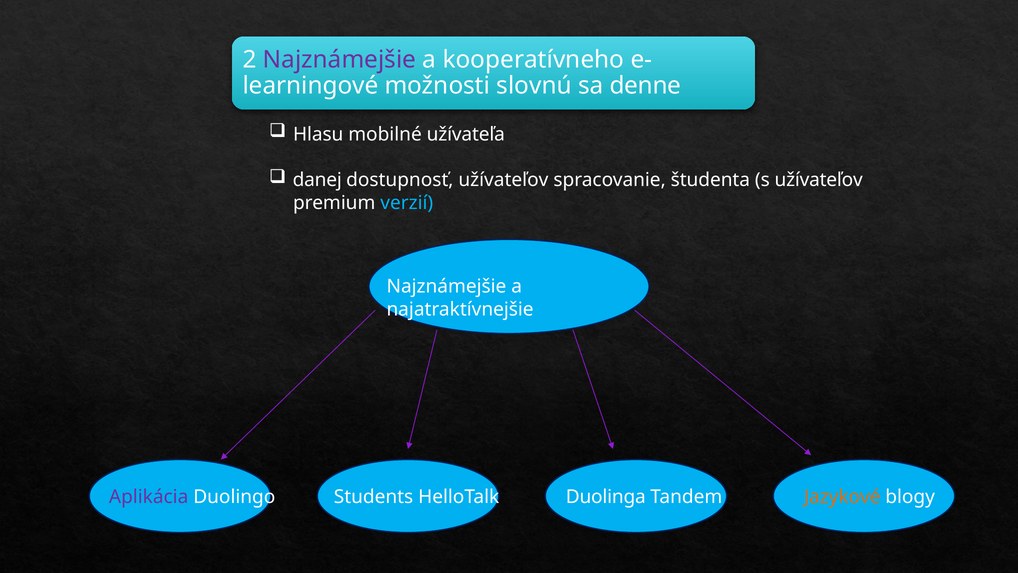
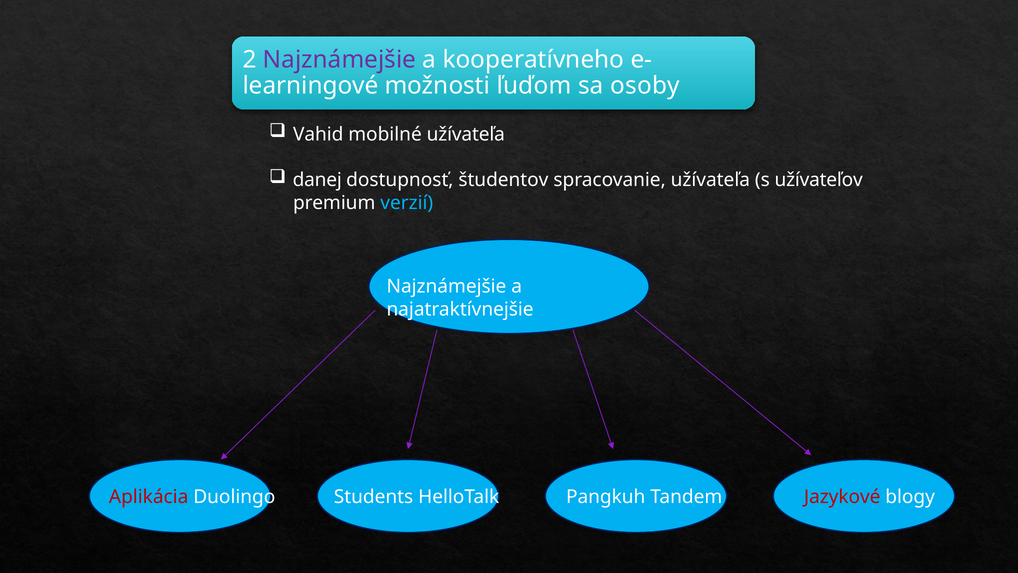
slovnú: slovnú -> ľuďom
denne: denne -> osoby
Hlasu: Hlasu -> Vahid
dostupnosť užívateľov: užívateľov -> študentov
spracovanie študenta: študenta -> užívateľa
Aplikácia colour: purple -> red
Duolinga: Duolinga -> Pangkuh
Jazykové colour: orange -> red
